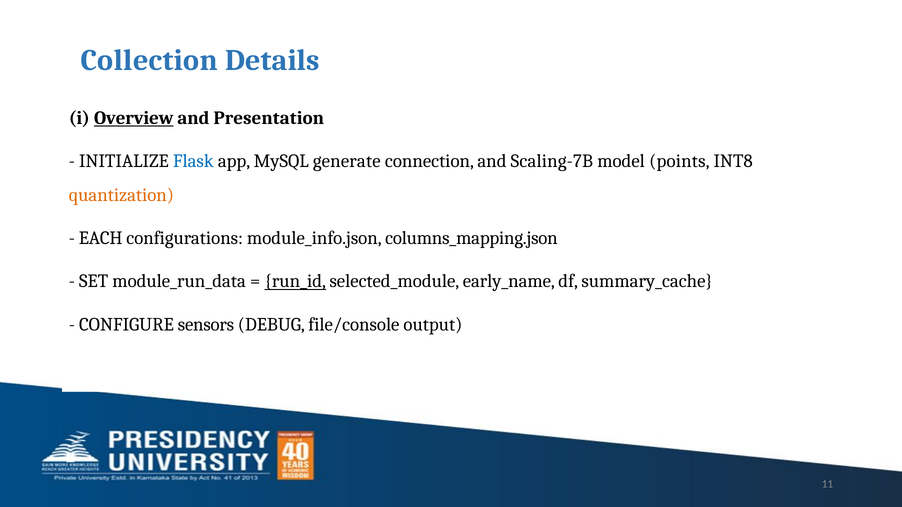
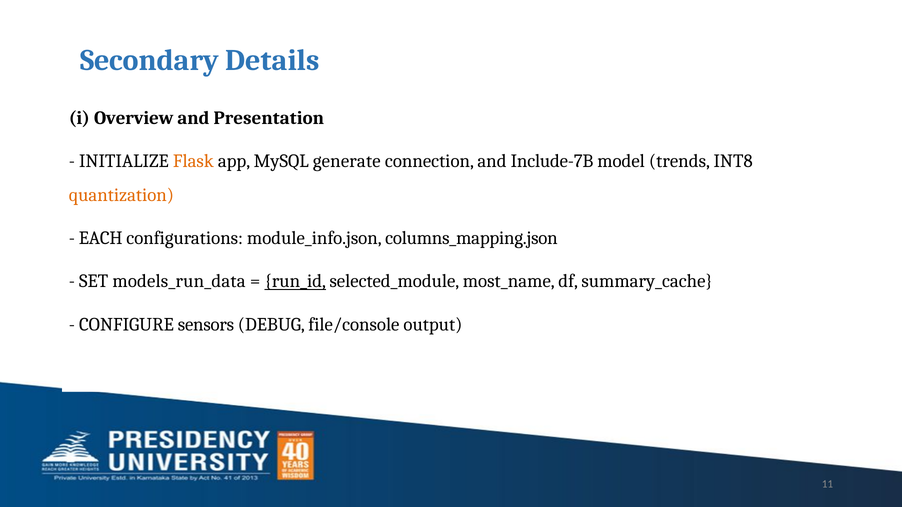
Collection: Collection -> Secondary
Overview underline: present -> none
Flask colour: blue -> orange
Scaling-7B: Scaling-7B -> Include-7B
points: points -> trends
module_run_data: module_run_data -> models_run_data
early_name: early_name -> most_name
